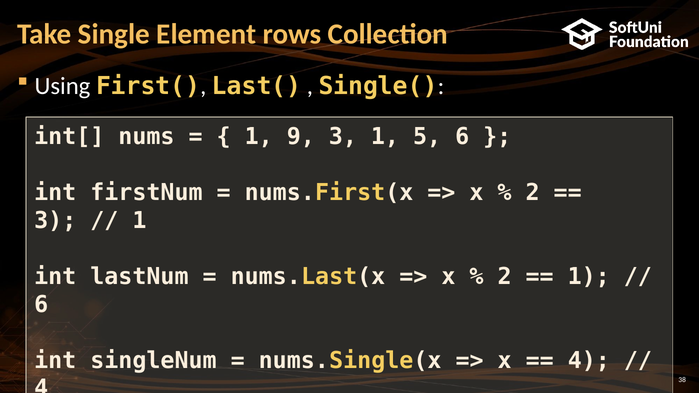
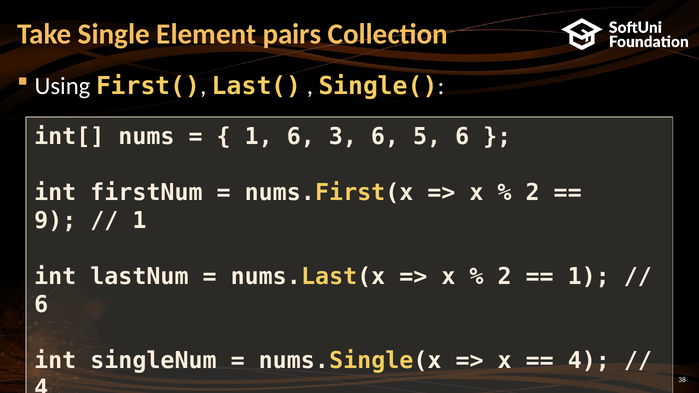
rows: rows -> pairs
1 9: 9 -> 6
3 1: 1 -> 6
3 at (55, 221): 3 -> 9
